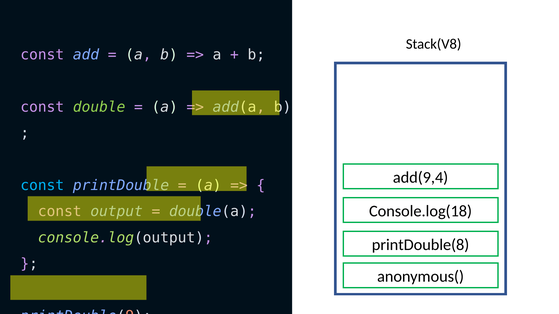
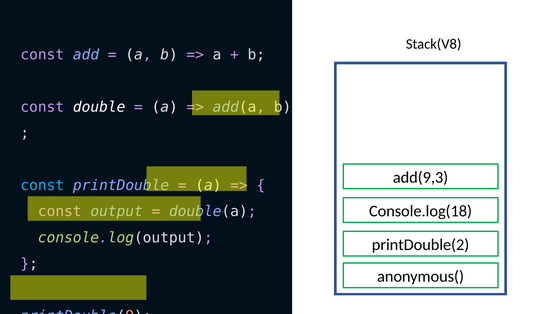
double colour: light green -> white
add(9,4: add(9,4 -> add(9,3
printDouble(8: printDouble(8 -> printDouble(2
